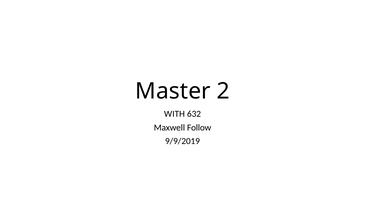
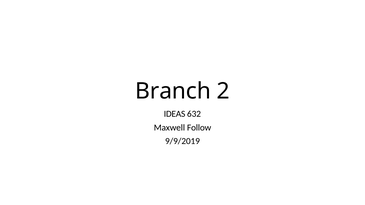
Master: Master -> Branch
WITH: WITH -> IDEAS
